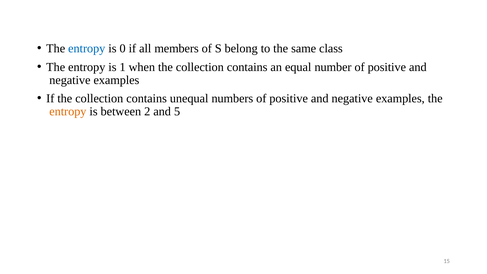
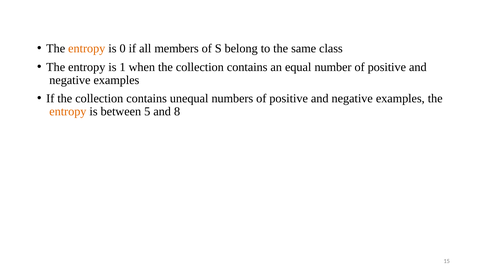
entropy at (87, 49) colour: blue -> orange
2: 2 -> 5
5: 5 -> 8
